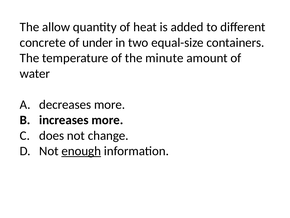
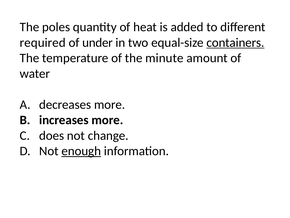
allow: allow -> poles
concrete: concrete -> required
containers underline: none -> present
